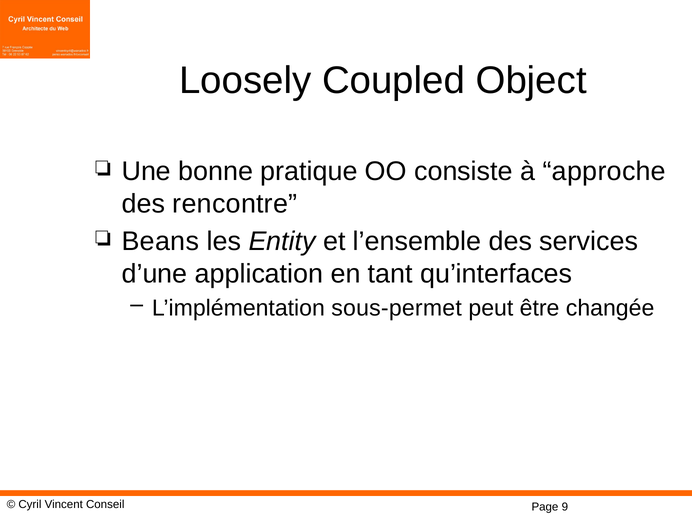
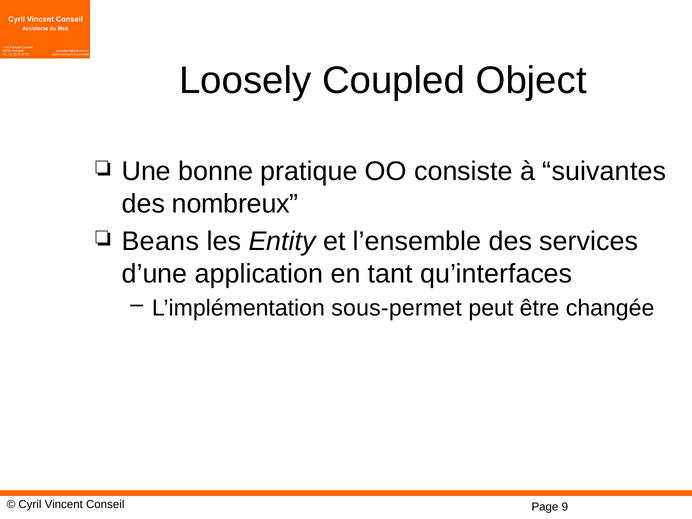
approche: approche -> suivantes
rencontre: rencontre -> nombreux
